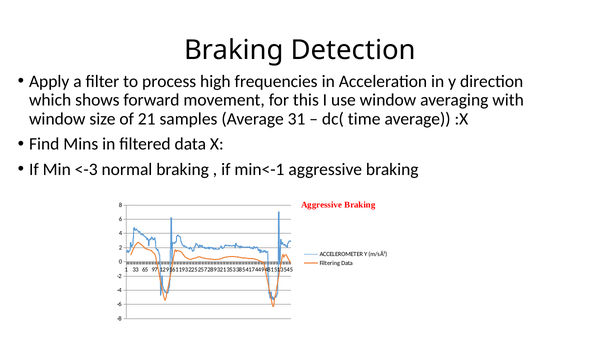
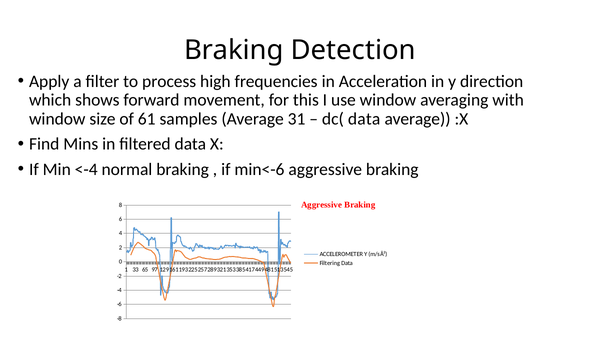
21: 21 -> 61
dc( time: time -> data
<-3: <-3 -> <-4
min<-1: min<-1 -> min<-6
